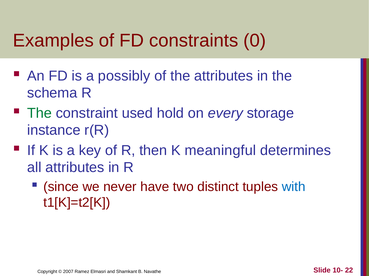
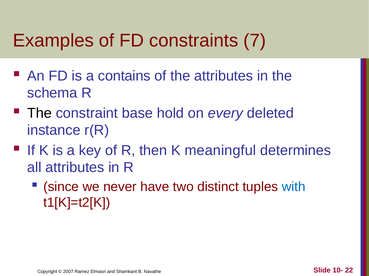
0: 0 -> 7
possibly: possibly -> contains
The at (40, 113) colour: green -> black
used: used -> base
storage: storage -> deleted
